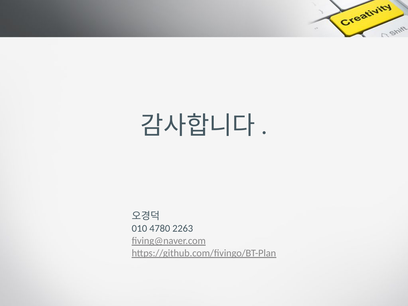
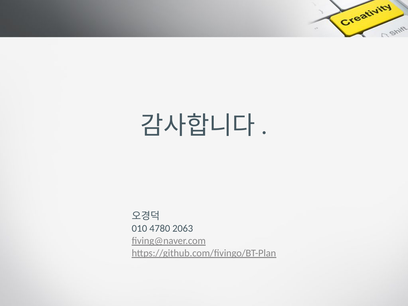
2263: 2263 -> 2063
